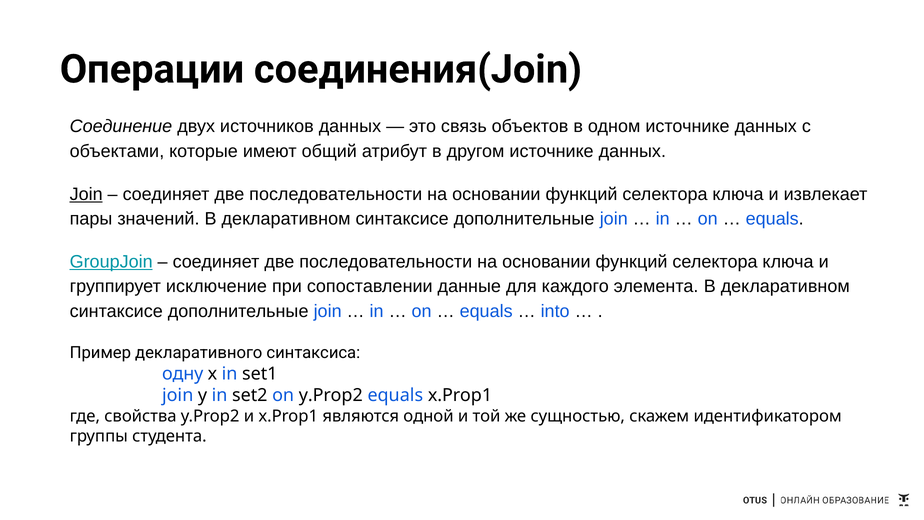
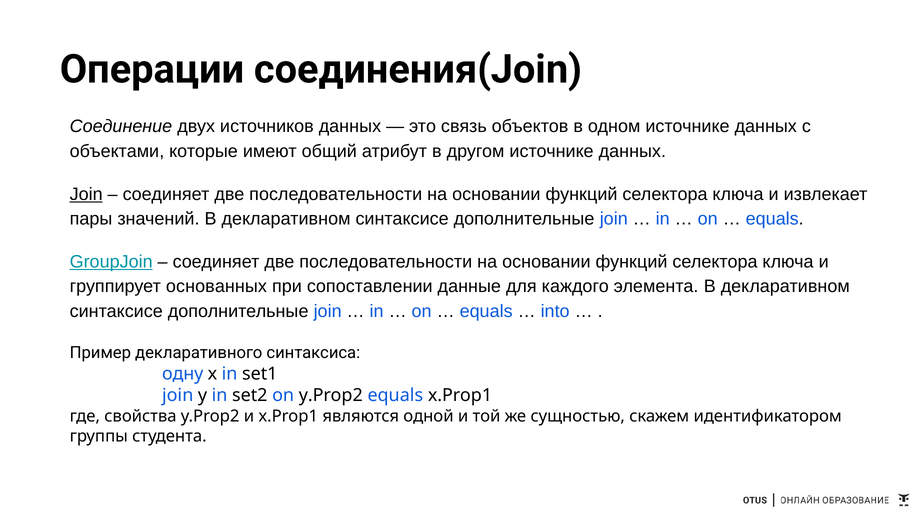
исключение: исключение -> основанных
